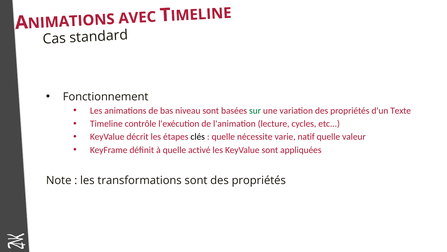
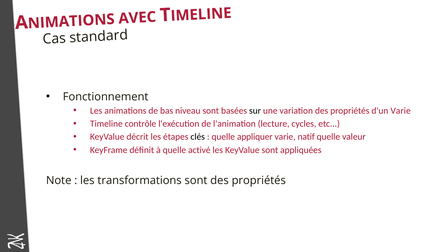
sur colour: green -> black
d'un Texte: Texte -> Varie
nécessite: nécessite -> appliquer
